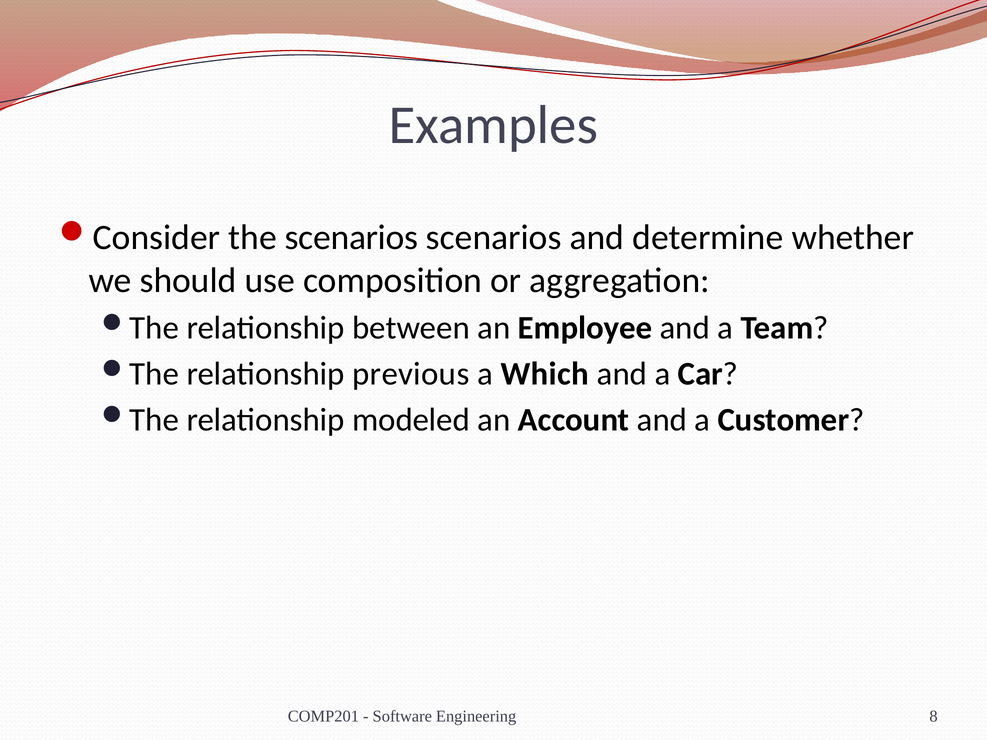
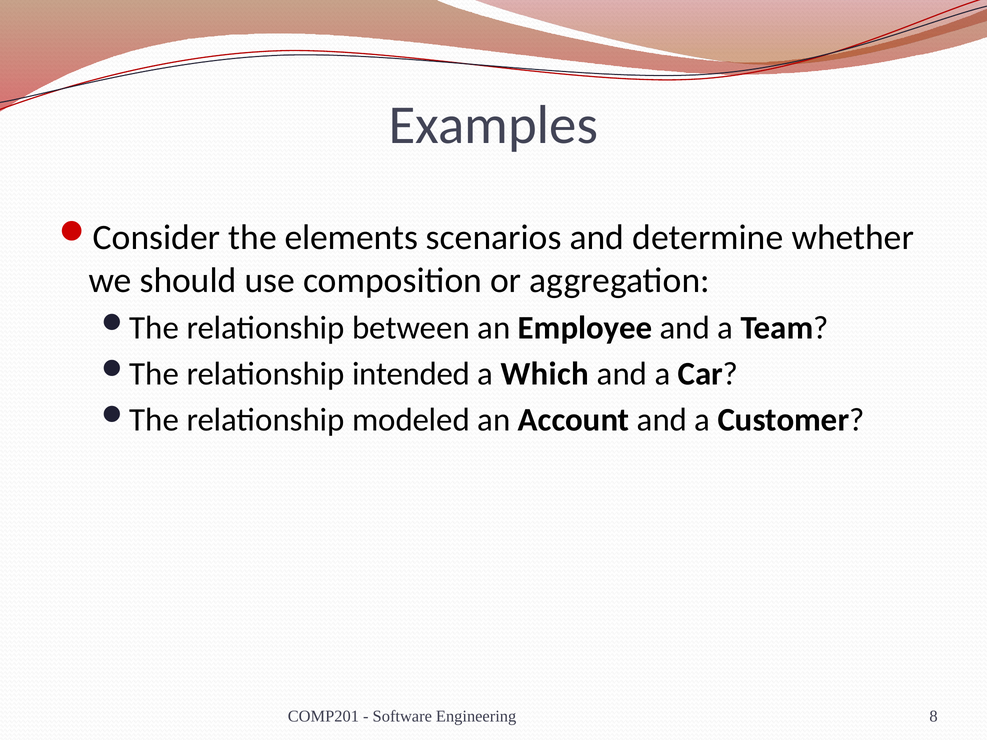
the scenarios: scenarios -> elements
previous: previous -> intended
